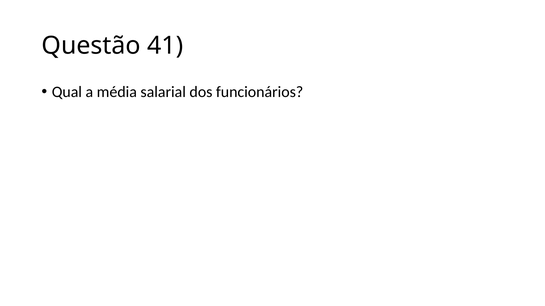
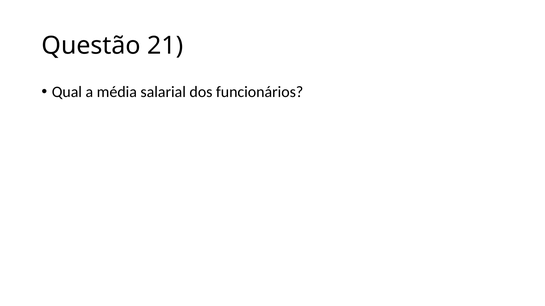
41: 41 -> 21
